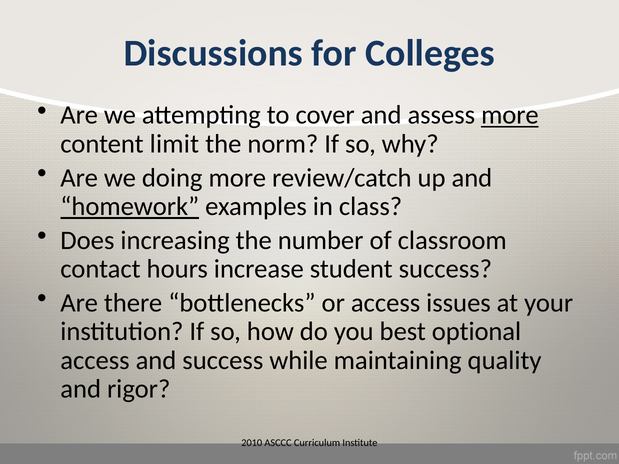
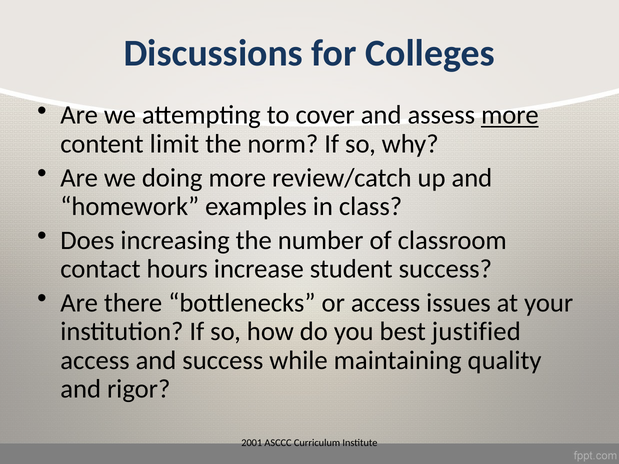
homework underline: present -> none
optional: optional -> justified
2010: 2010 -> 2001
